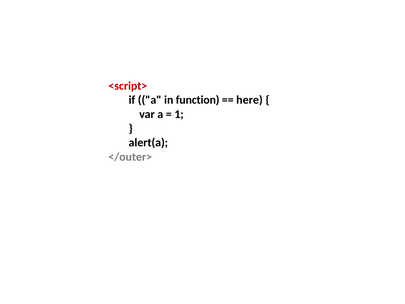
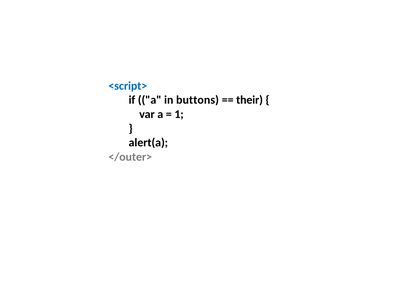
<script> colour: red -> blue
function: function -> buttons
here: here -> their
